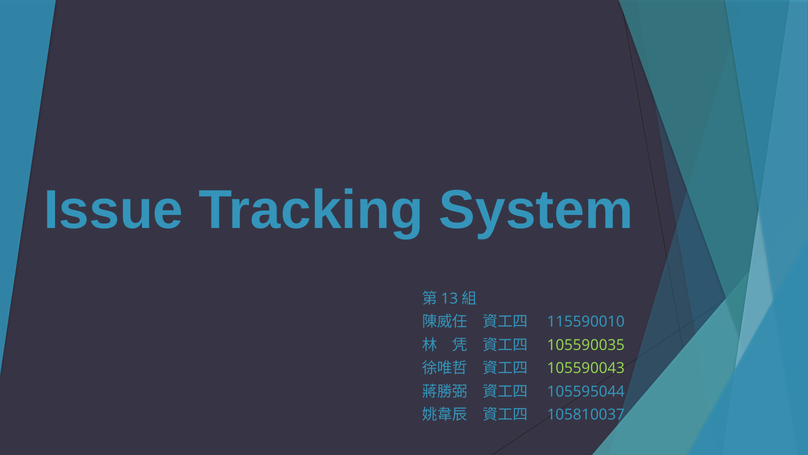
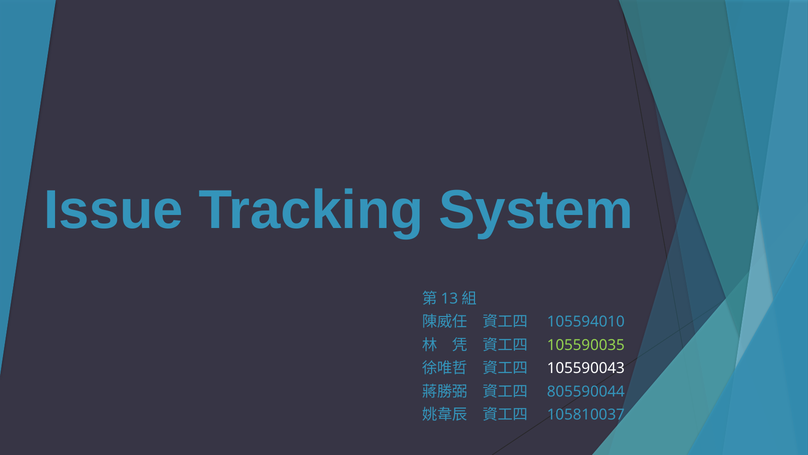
115590010: 115590010 -> 105594010
105590043 colour: light green -> white
105595044: 105595044 -> 805590044
